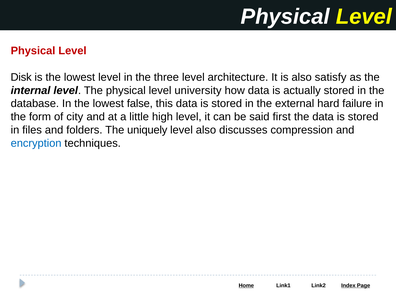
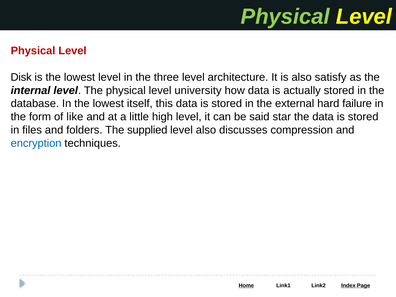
Physical at (285, 17) colour: white -> light green
false: false -> itself
city: city -> like
first: first -> star
uniquely: uniquely -> supplied
